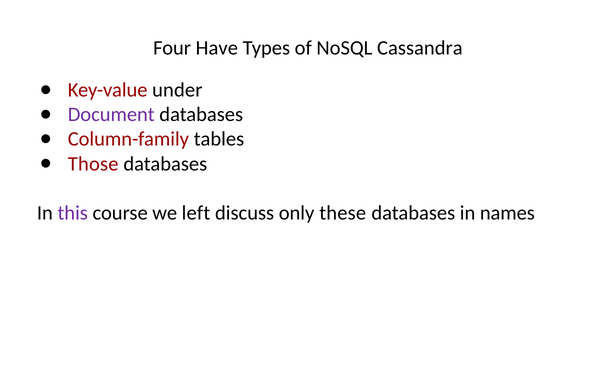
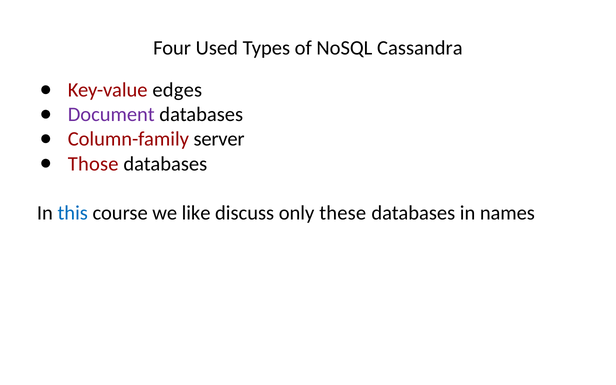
Have: Have -> Used
under: under -> edges
tables: tables -> server
this colour: purple -> blue
left: left -> like
